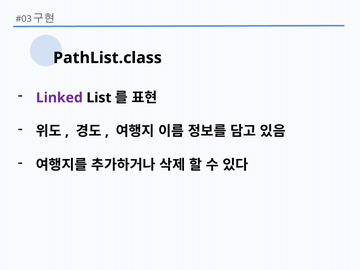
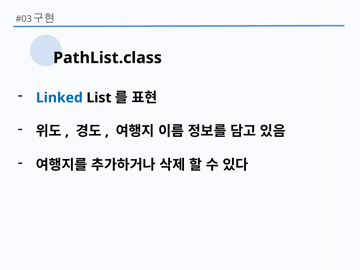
Linked colour: purple -> blue
